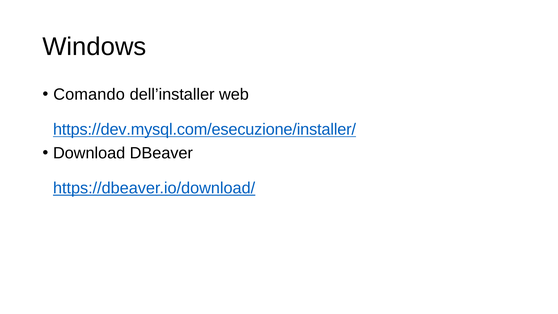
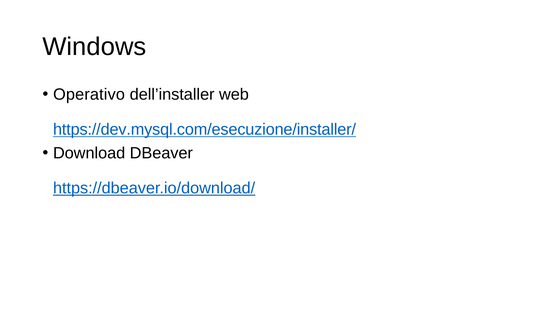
Comando: Comando -> Operativo
